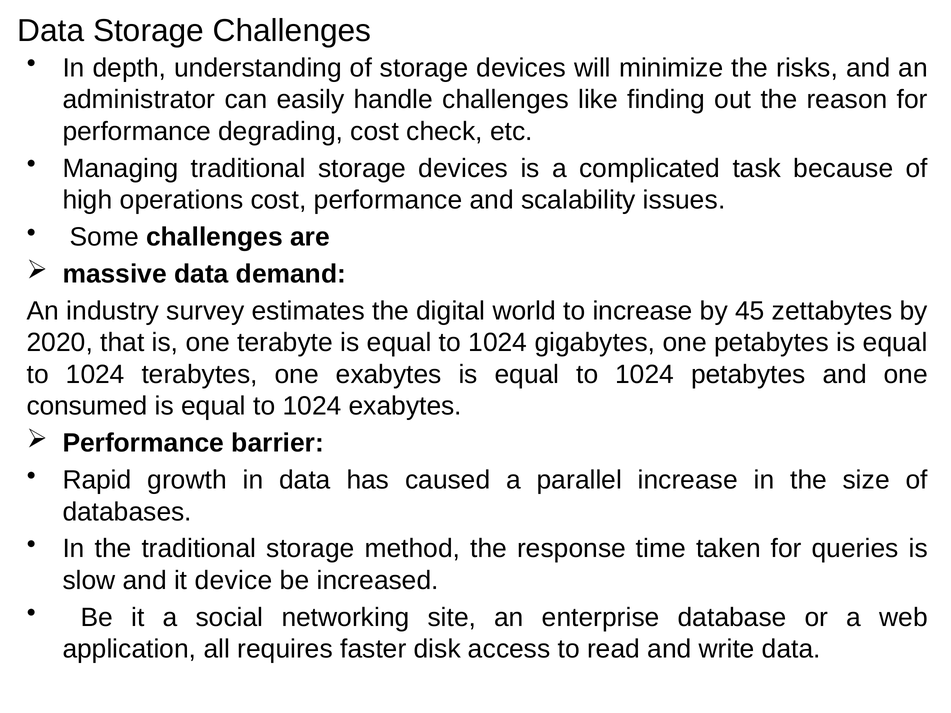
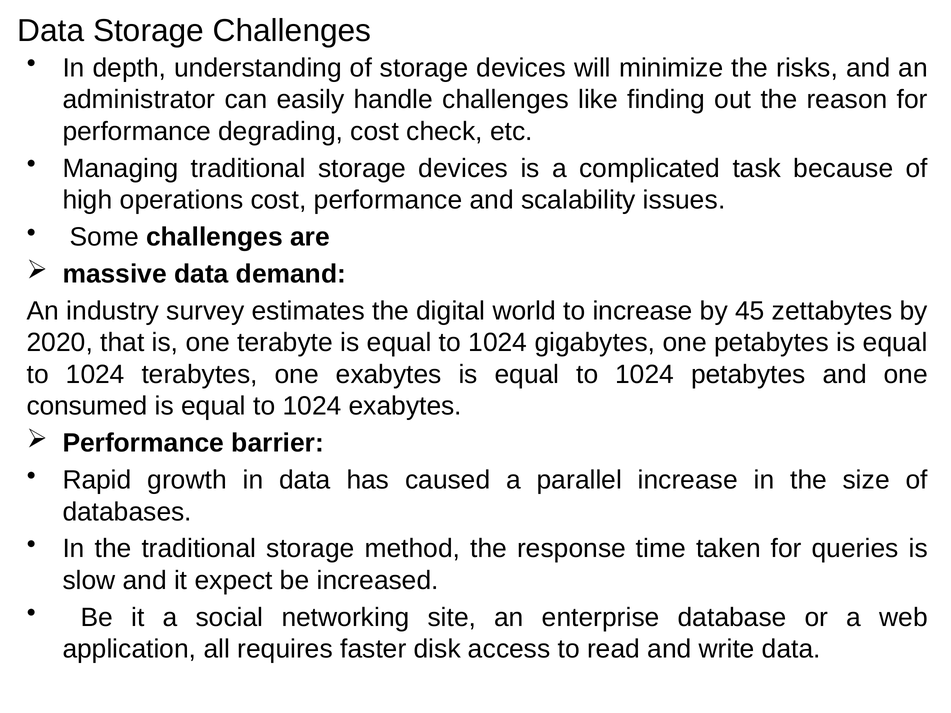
device: device -> expect
